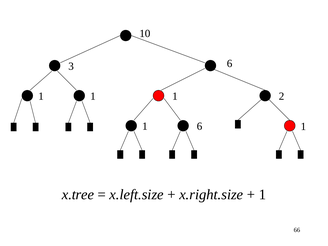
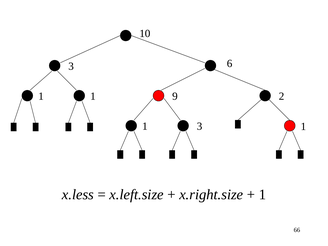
1 1 1: 1 -> 9
6 at (200, 126): 6 -> 3
x.tree: x.tree -> x.less
